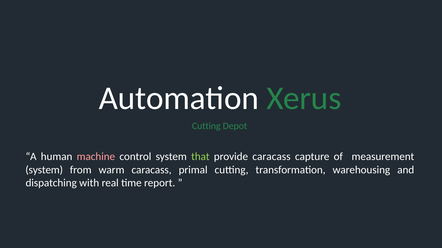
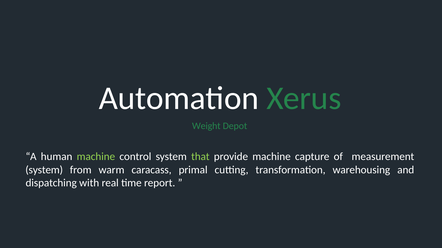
Cutting at (206, 126): Cutting -> Weight
machine at (96, 157) colour: pink -> light green
provide caracass: caracass -> machine
